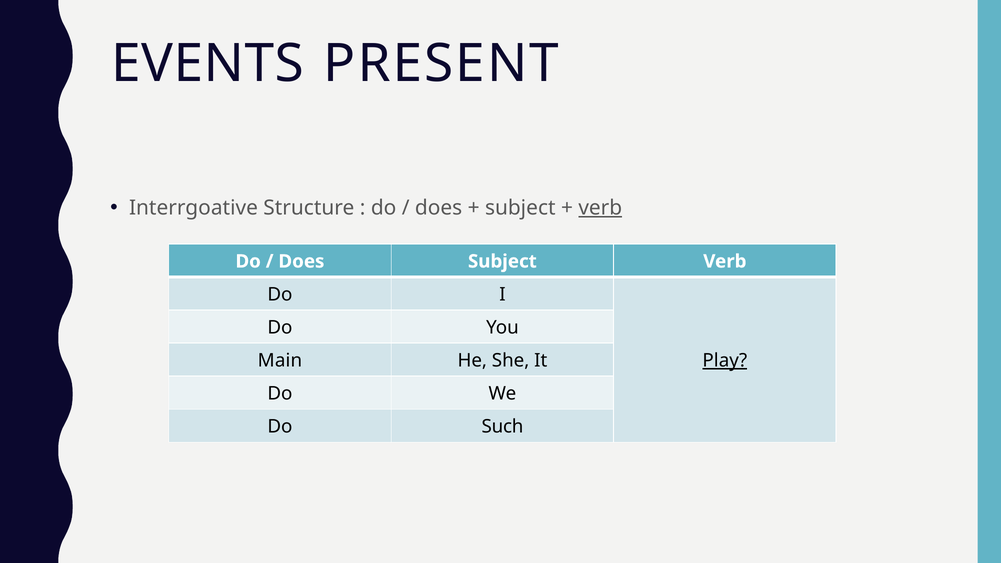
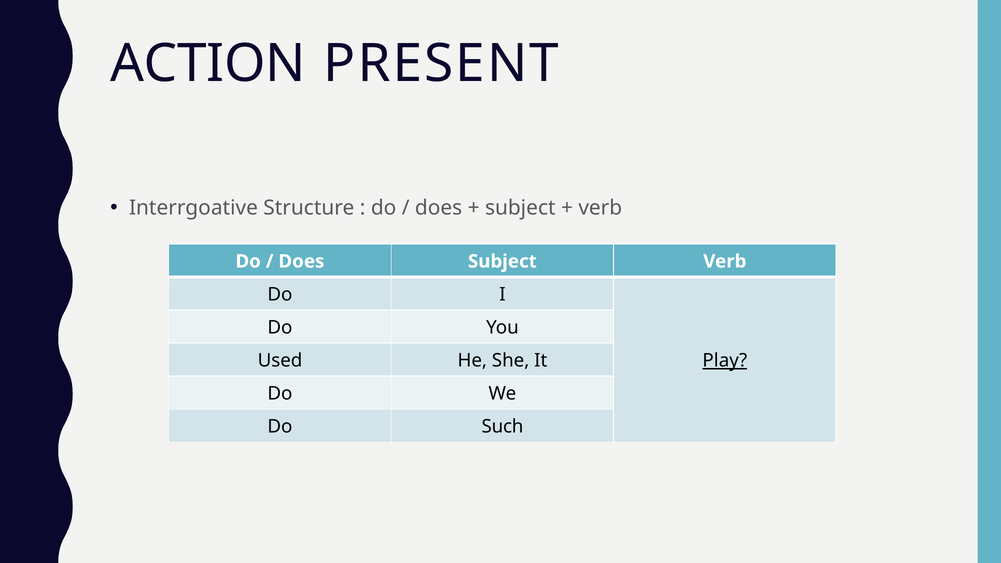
EVENTS: EVENTS -> ACTION
verb at (600, 208) underline: present -> none
Main: Main -> Used
